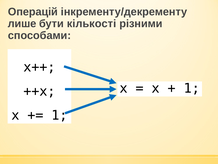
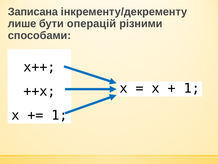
Операцій: Операцій -> Записана
кількості: кількості -> операцій
